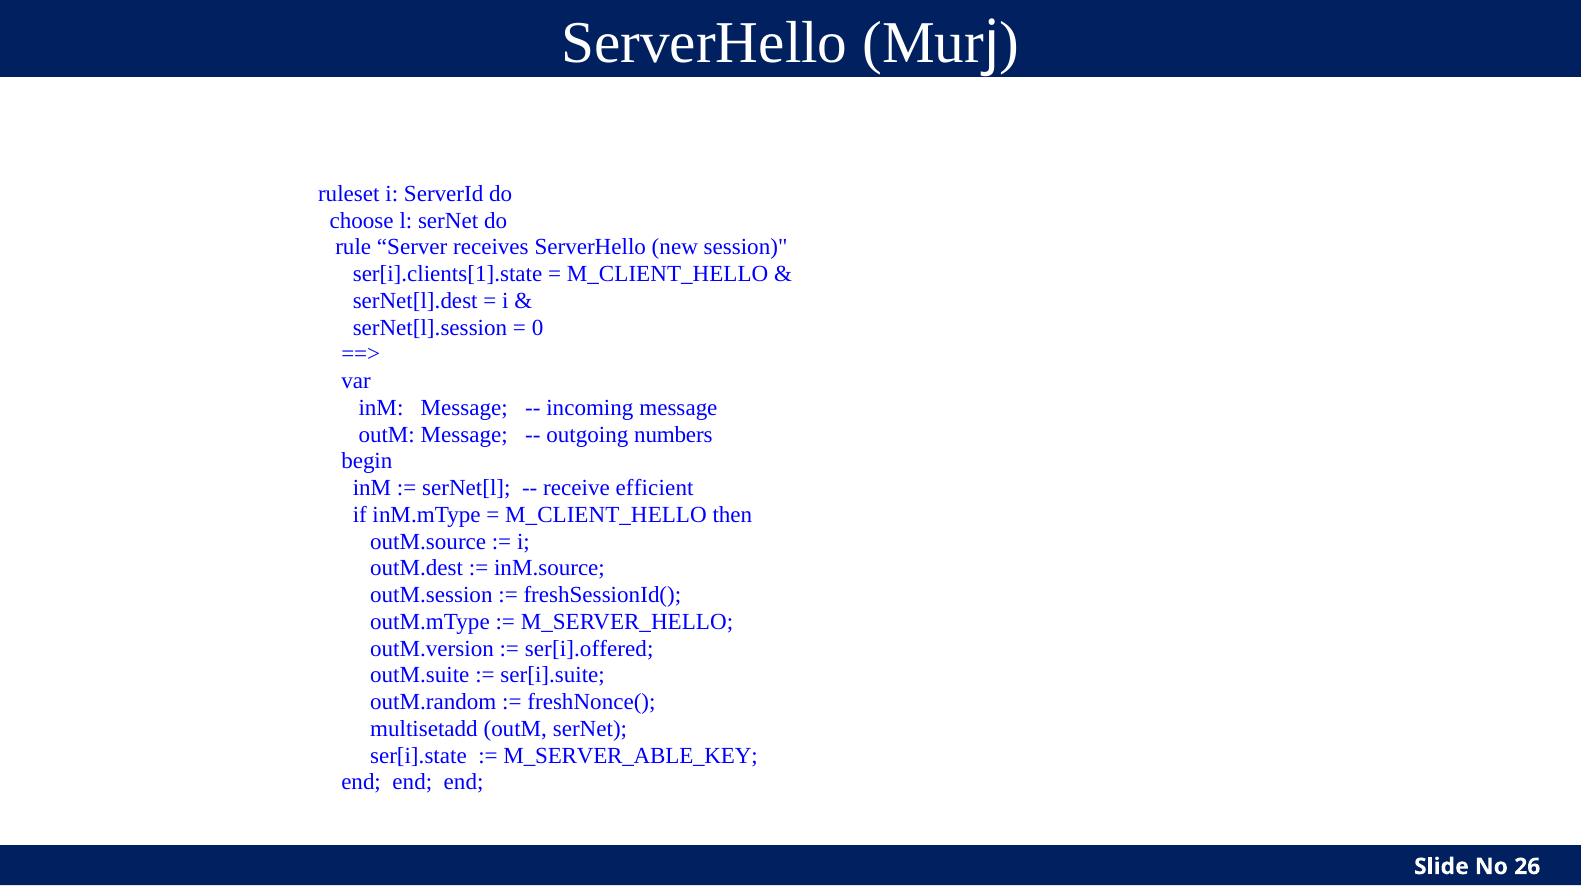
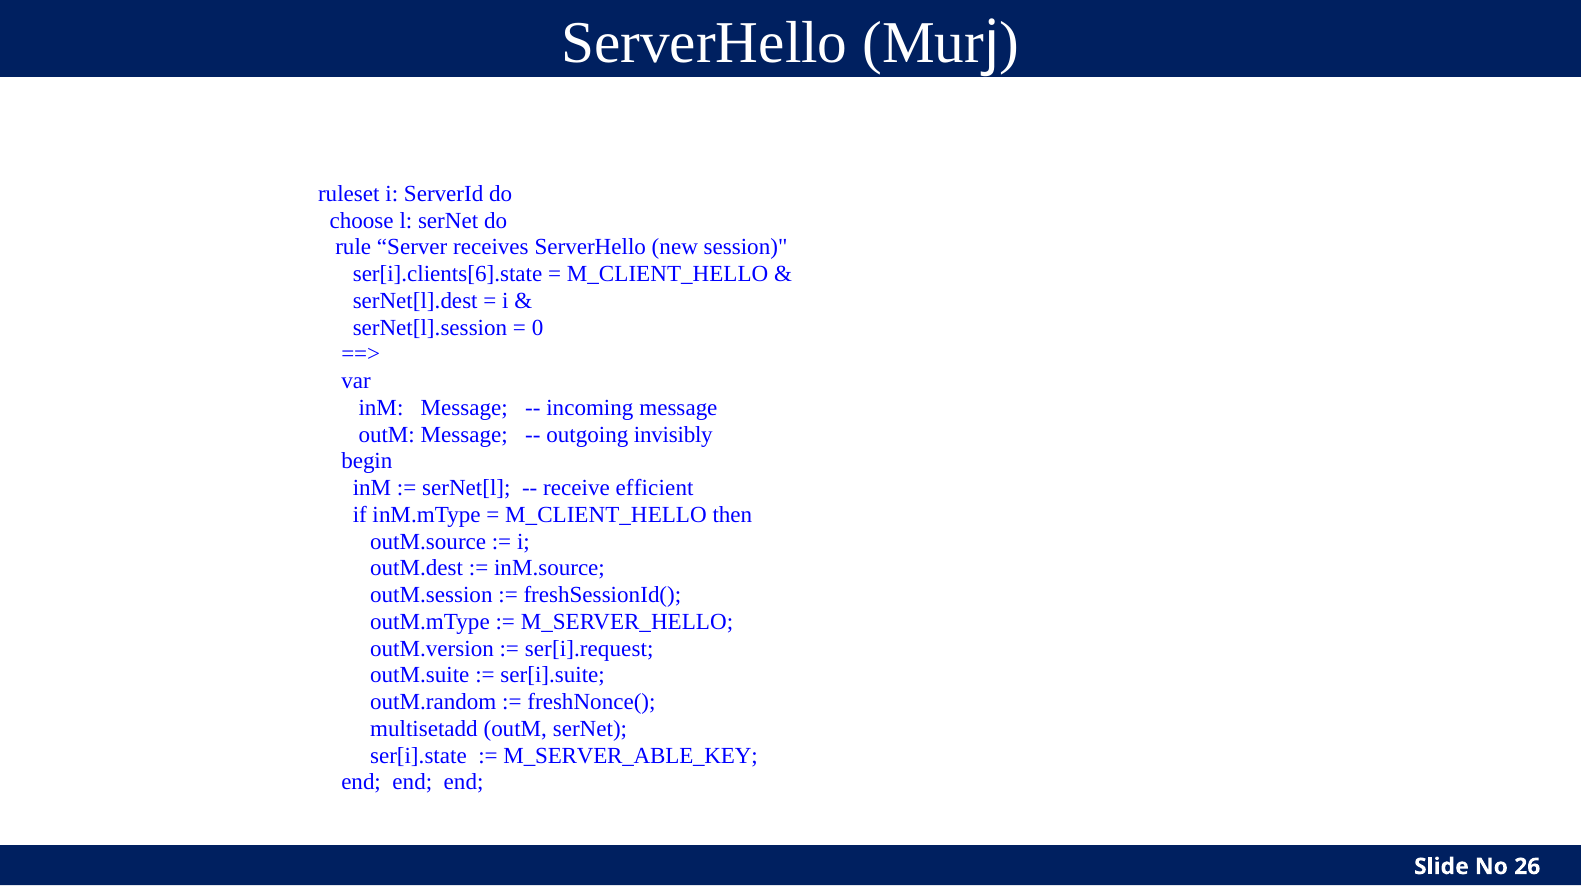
ser[i].clients[1].state: ser[i].clients[1].state -> ser[i].clients[6].state
numbers: numbers -> invisibly
ser[i].offered: ser[i].offered -> ser[i].request
